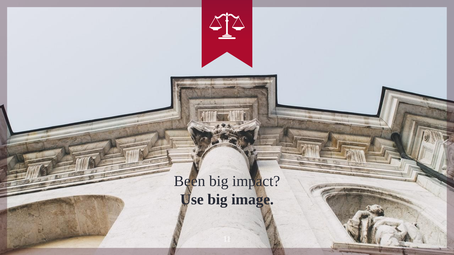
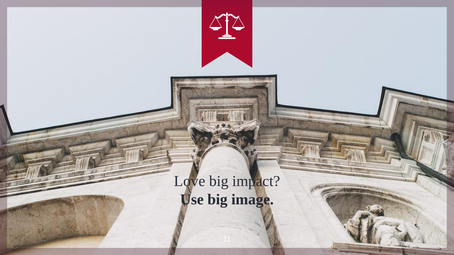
Been: Been -> Love
